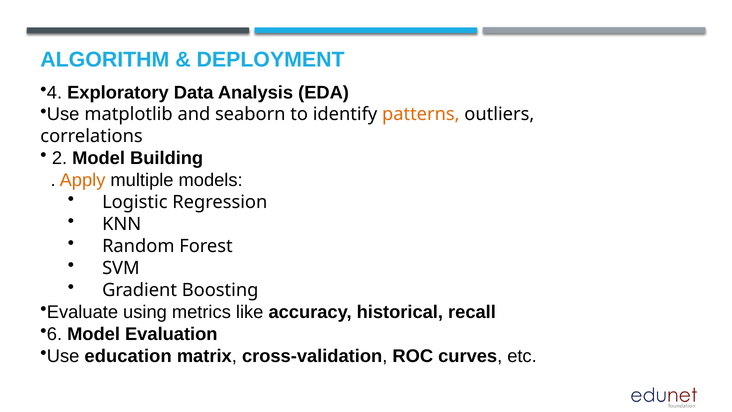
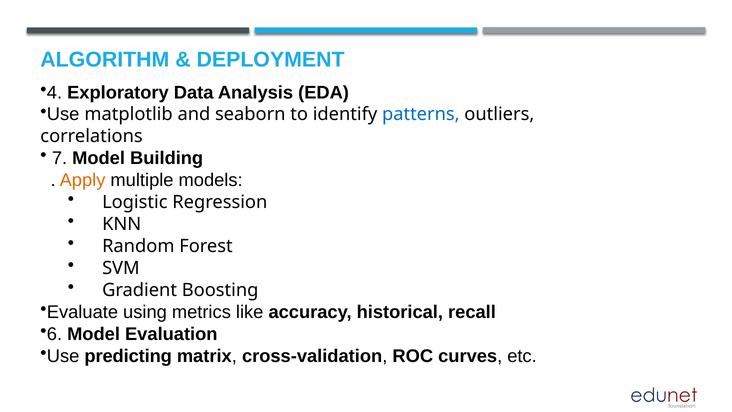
patterns colour: orange -> blue
2: 2 -> 7
education: education -> predicting
